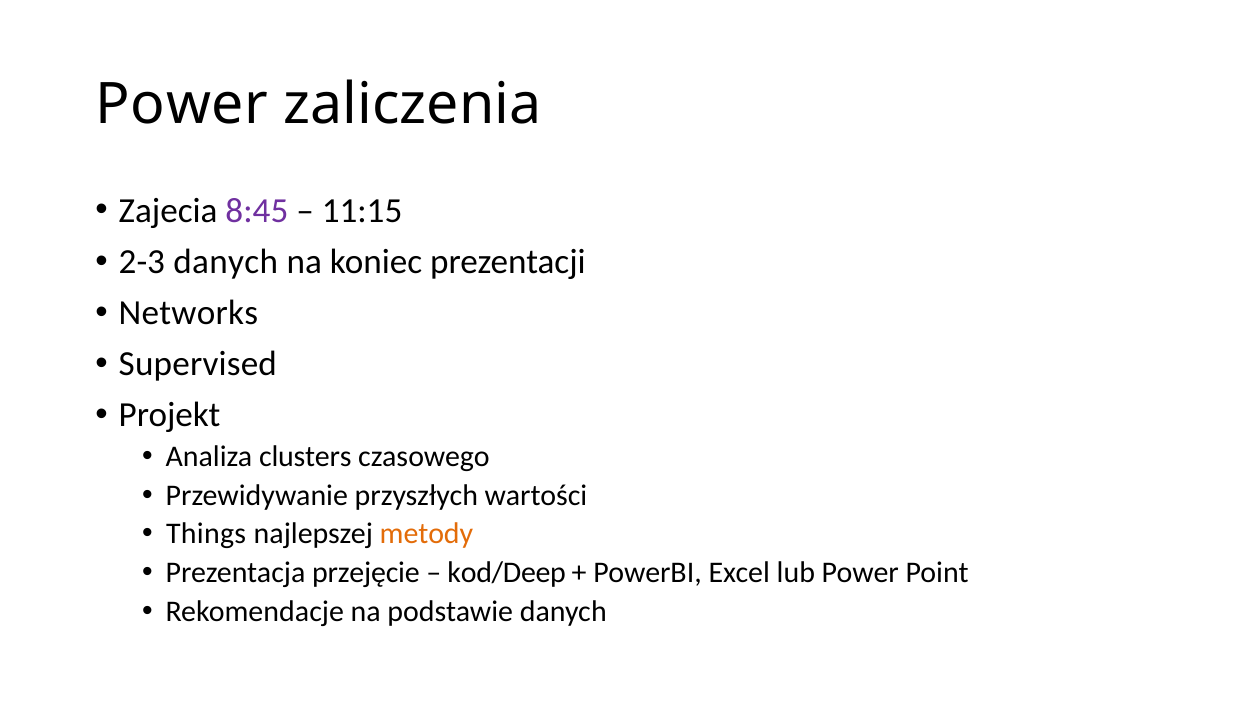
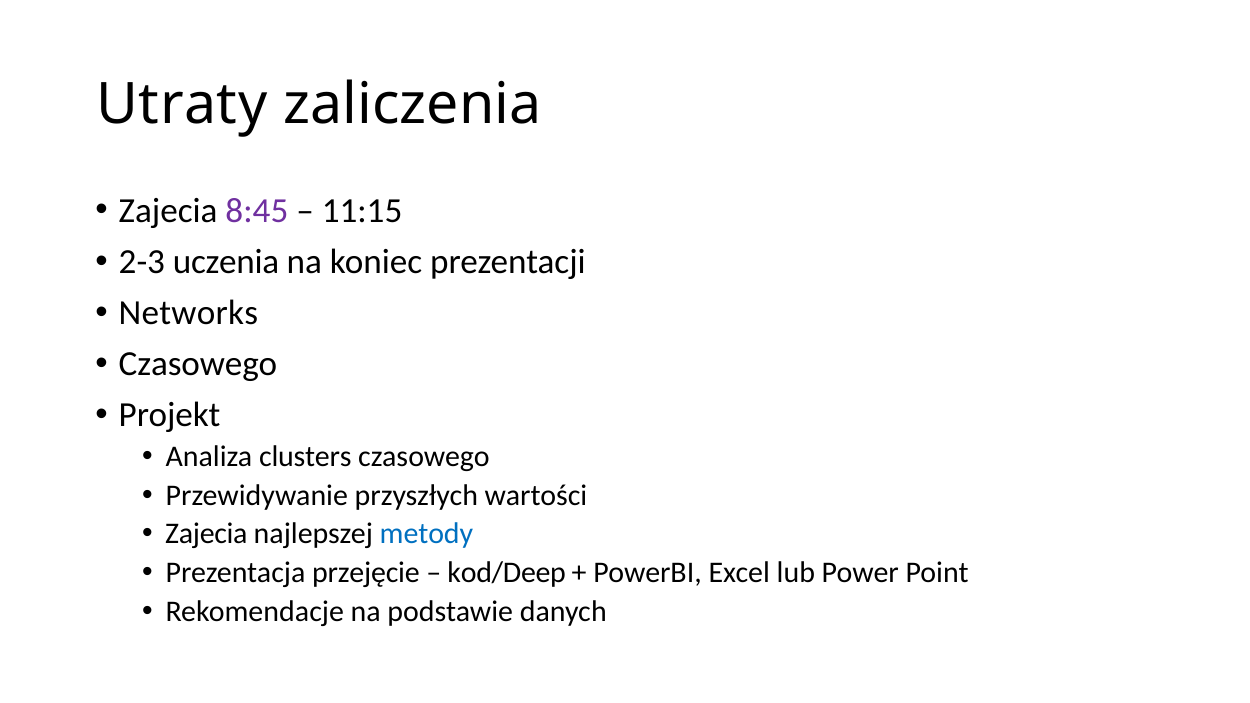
Power at (182, 105): Power -> Utraty
2-3 danych: danych -> uczenia
Supervised at (198, 364): Supervised -> Czasowego
Things at (206, 534): Things -> Zajecia
metody colour: orange -> blue
